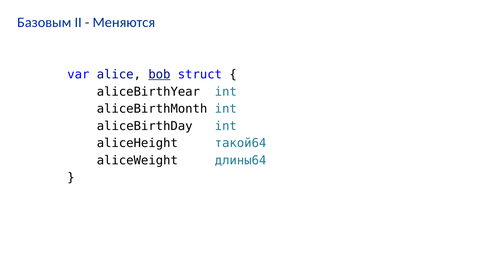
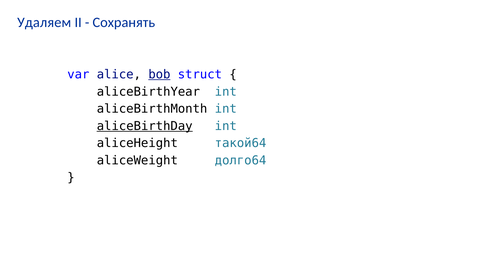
Базовым: Базовым -> Удаляем
Меняются: Меняются -> Сохранять
aliceBirthDay underline: none -> present
длины64: длины64 -> долго64
